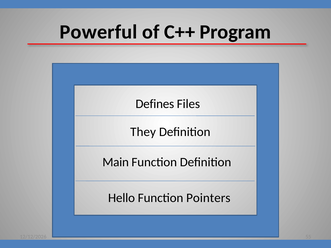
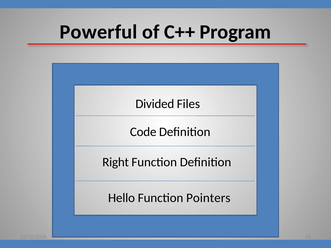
Defines: Defines -> Divided
They: They -> Code
Main: Main -> Right
